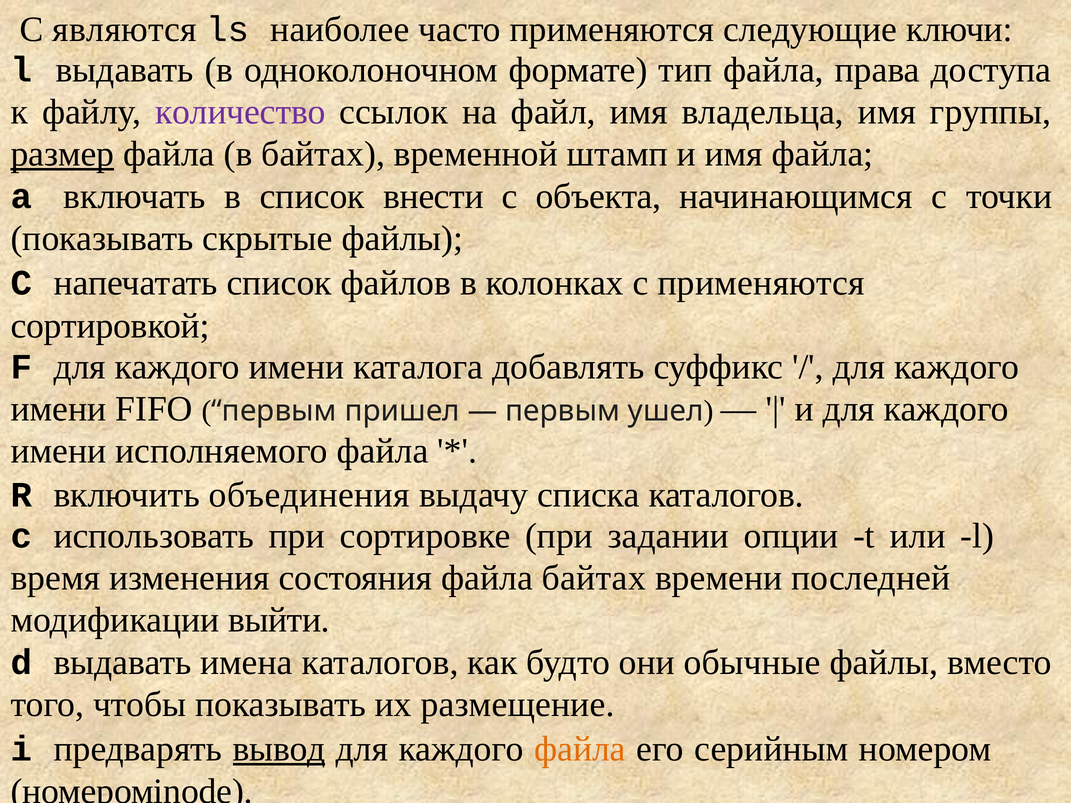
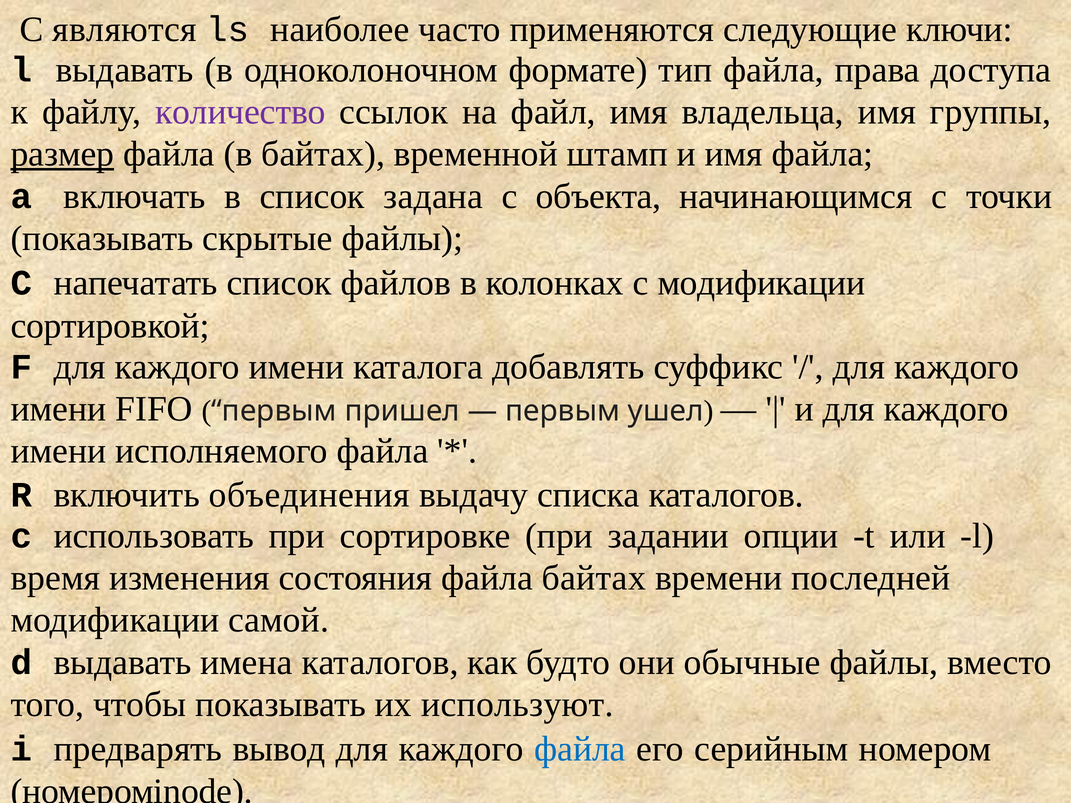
внести: внести -> задана
с применяются: применяются -> модификации
выйти: выйти -> самой
размещение: размещение -> используют
вывод underline: present -> none
файла at (580, 749) colour: orange -> blue
